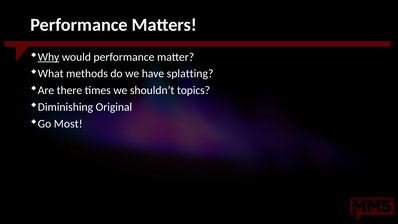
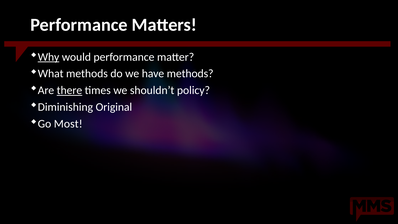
have splatting: splatting -> methods
there underline: none -> present
topics: topics -> policy
